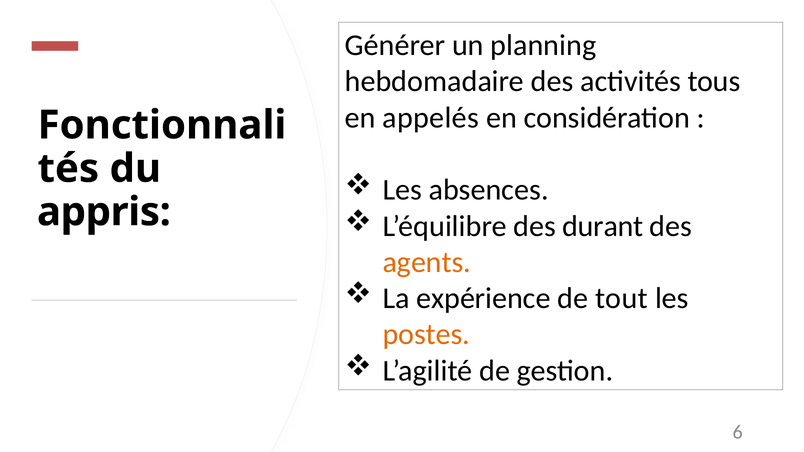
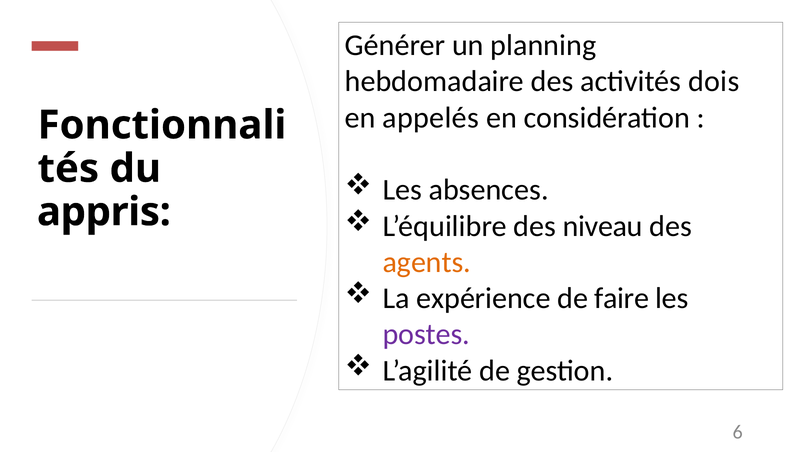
tous: tous -> dois
durant: durant -> niveau
tout: tout -> faire
postes colour: orange -> purple
